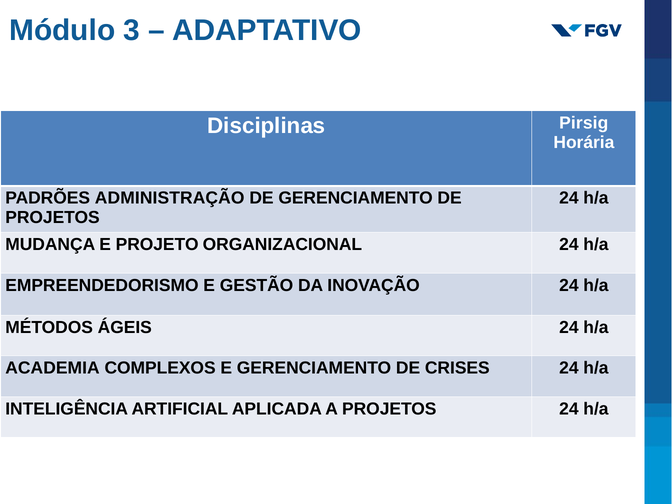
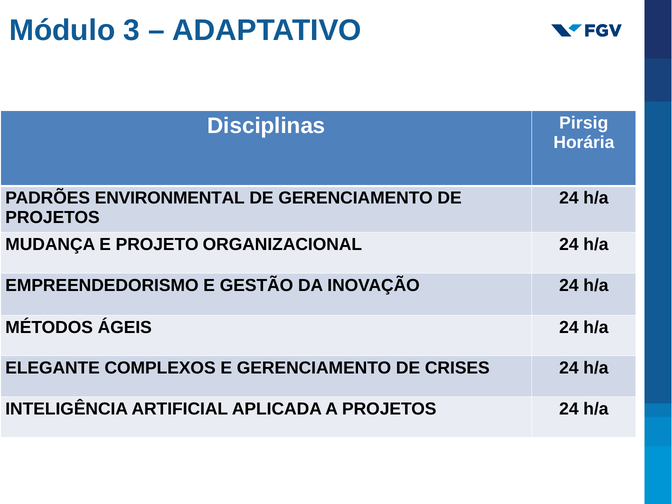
ADMINISTRAÇÃO: ADMINISTRAÇÃO -> ENVIRONMENTAL
ACADEMIA: ACADEMIA -> ELEGANTE
